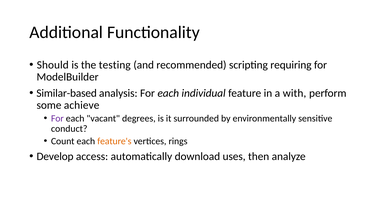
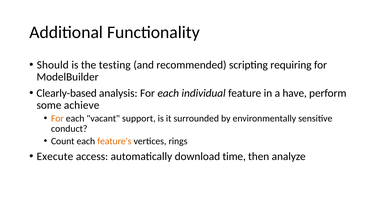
Similar-based: Similar-based -> Clearly-based
with: with -> have
For at (57, 119) colour: purple -> orange
degrees: degrees -> support
Develop: Develop -> Execute
uses: uses -> time
